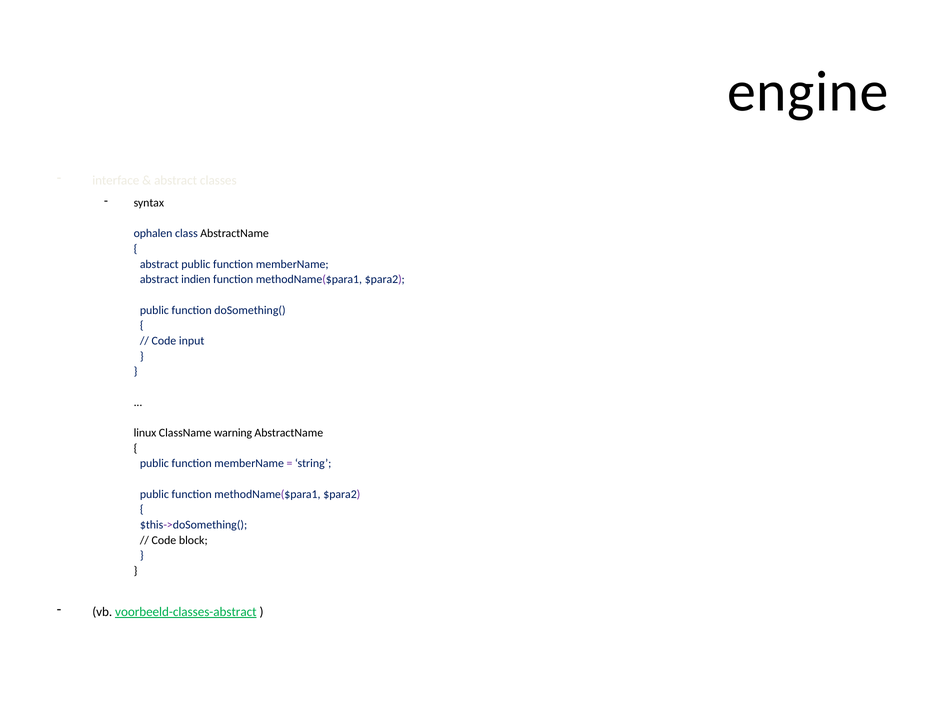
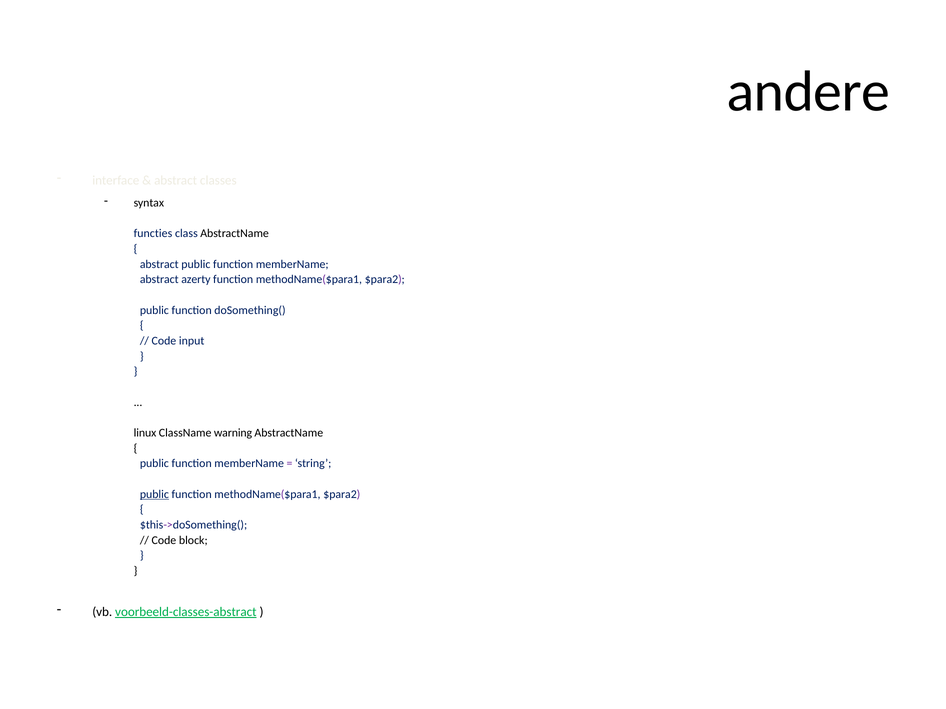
engine: engine -> andere
ophalen: ophalen -> functies
indien: indien -> azerty
public at (154, 495) underline: none -> present
